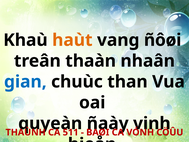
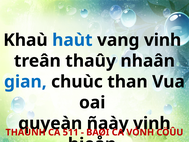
haùt colour: orange -> blue
vang ñôøi: ñôøi -> vinh
thaàn: thaàn -> thaûy
